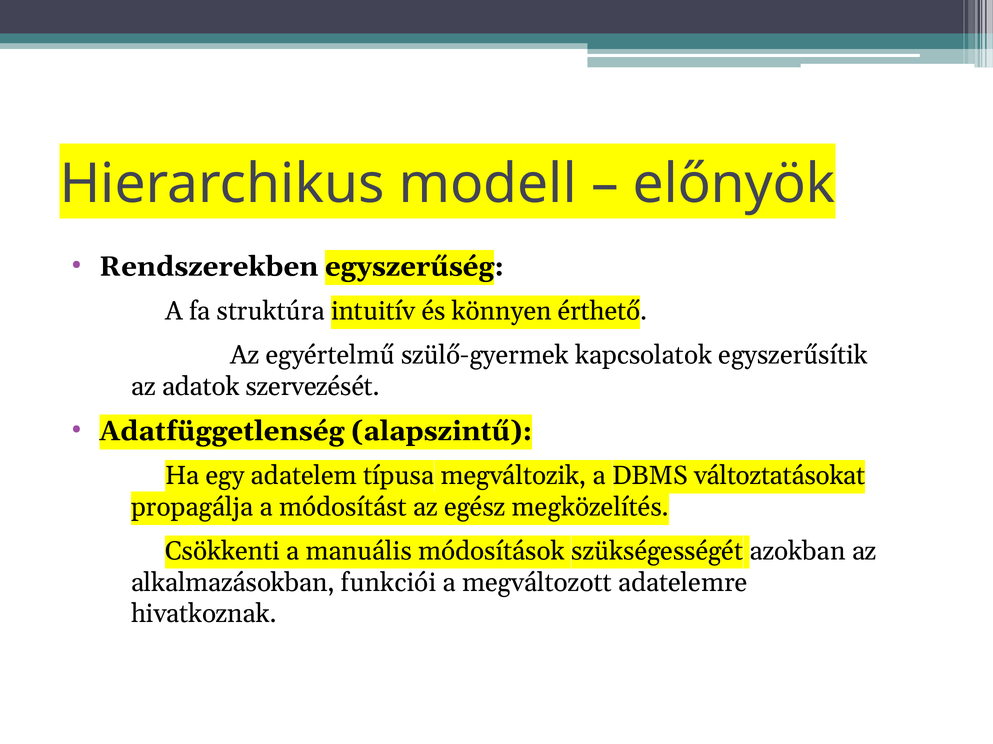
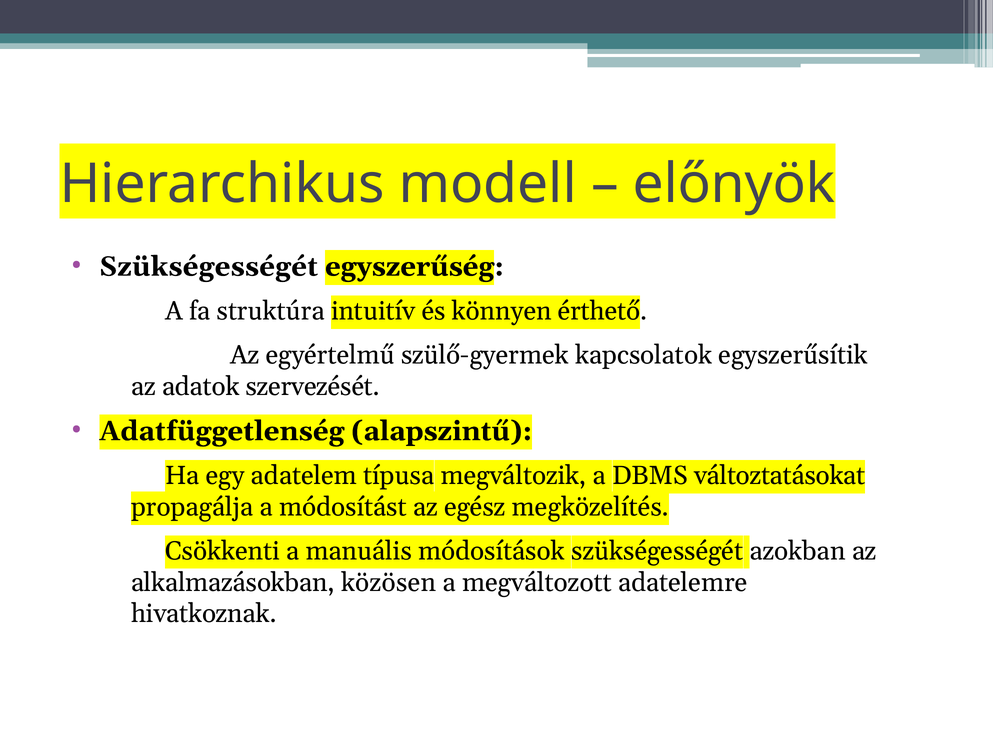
Rendszerekben at (209, 267): Rendszerekben -> Szükségességét
funkciói: funkciói -> közösen
